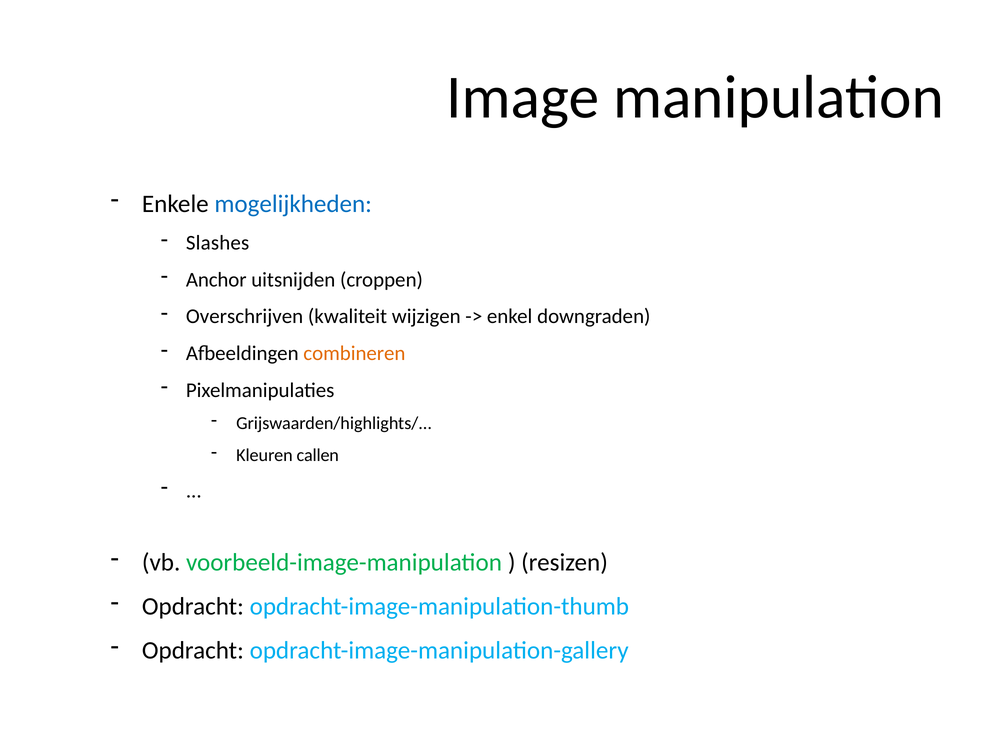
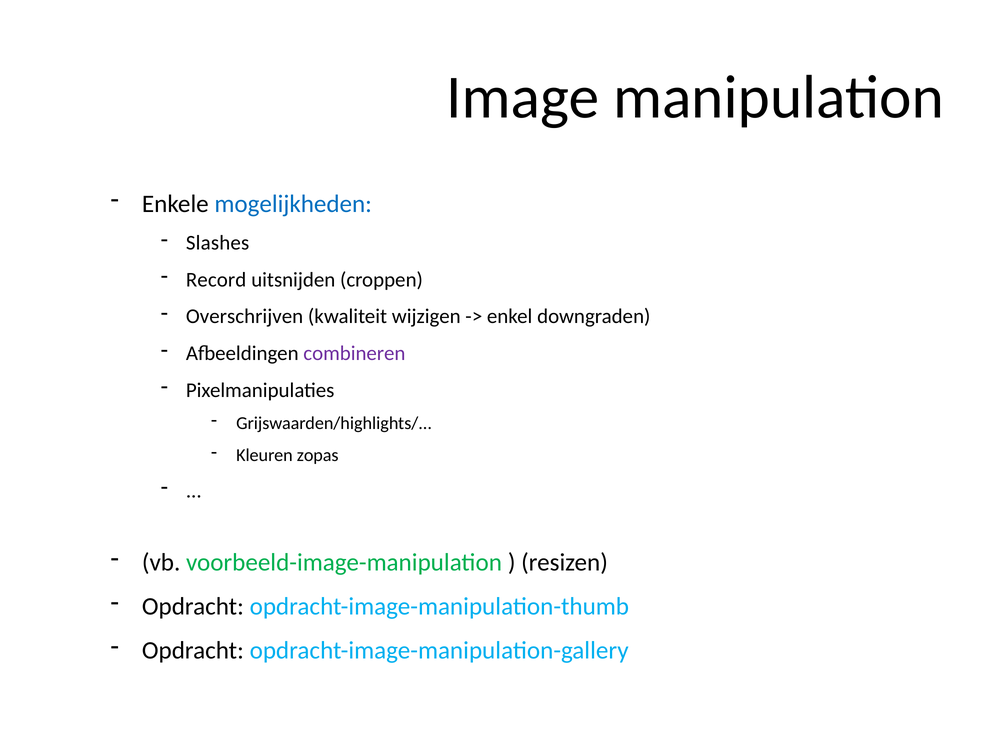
Anchor: Anchor -> Record
combineren colour: orange -> purple
callen: callen -> zopas
